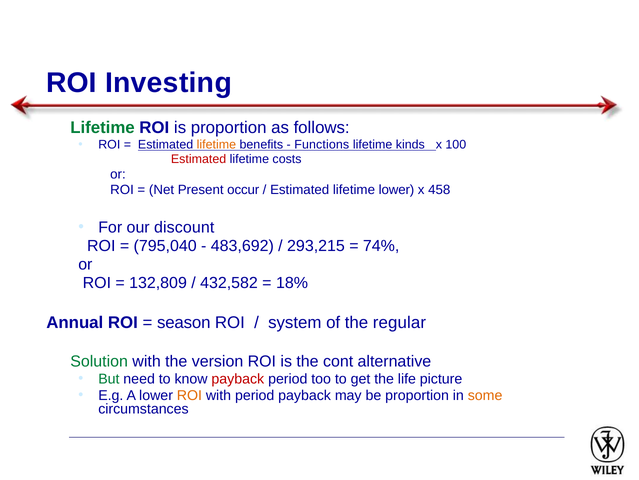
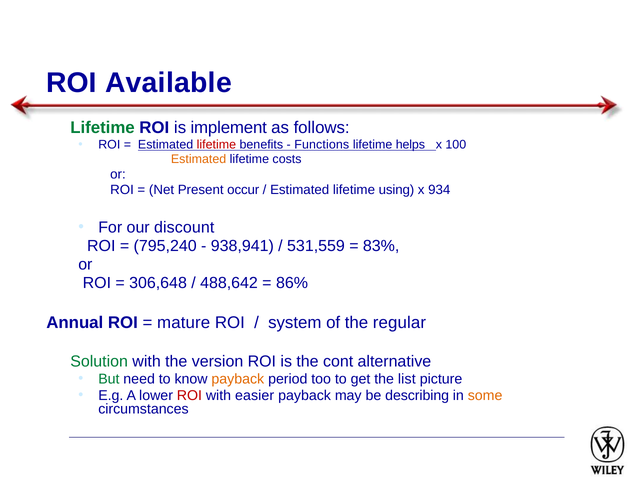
Investing: Investing -> Available
is proportion: proportion -> implement
lifetime at (216, 144) colour: orange -> red
kinds: kinds -> helps
Estimated at (199, 159) colour: red -> orange
lifetime lower: lower -> using
458: 458 -> 934
795,040: 795,040 -> 795,240
483,692: 483,692 -> 938,941
293,215: 293,215 -> 531,559
74%: 74% -> 83%
132,809: 132,809 -> 306,648
432,582: 432,582 -> 488,642
18%: 18% -> 86%
season: season -> mature
payback at (238, 378) colour: red -> orange
life: life -> list
ROI at (189, 395) colour: orange -> red
with period: period -> easier
be proportion: proportion -> describing
